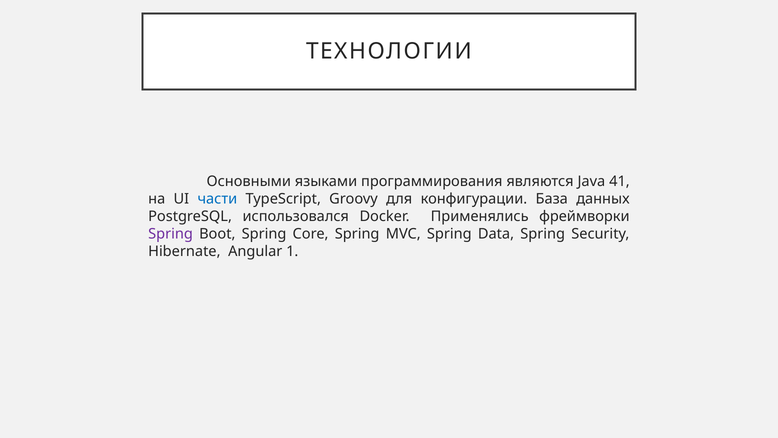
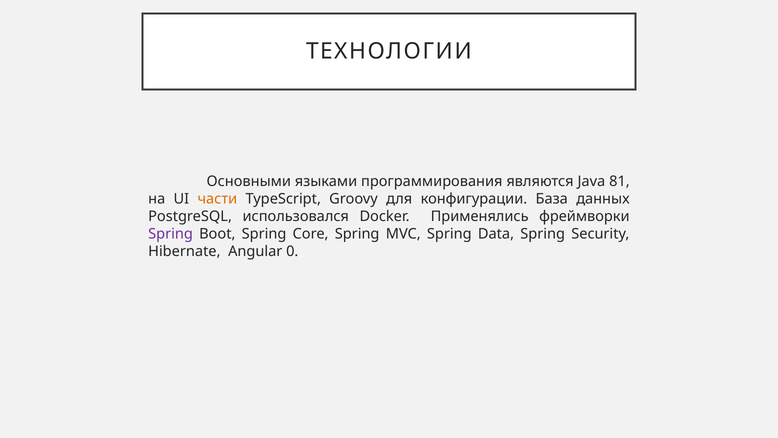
41: 41 -> 81
части colour: blue -> orange
1: 1 -> 0
